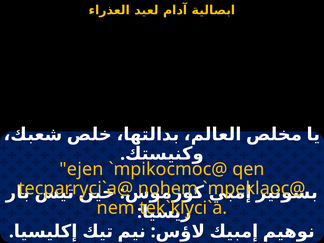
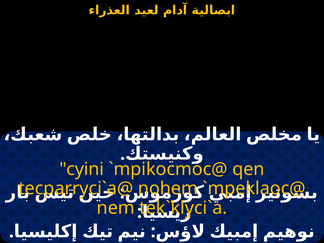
ejen: ejen -> cyini
